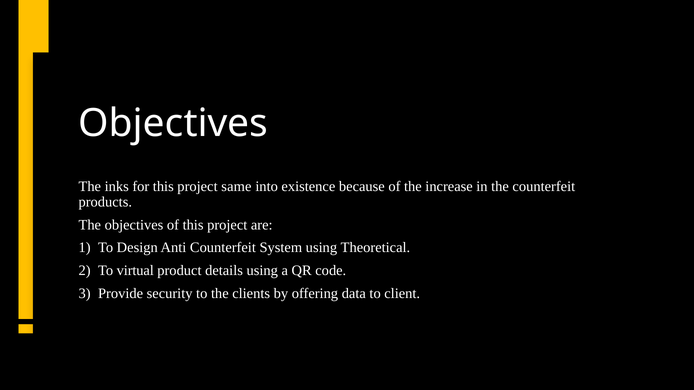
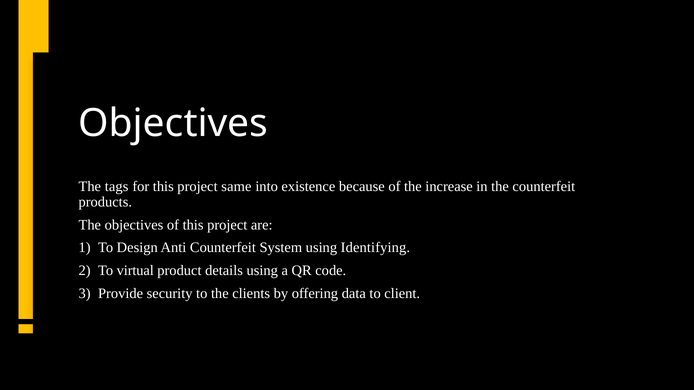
inks: inks -> tags
Theoretical: Theoretical -> Identifying
